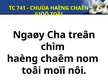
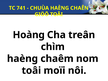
Ngaøy: Ngaøy -> Hoàng
